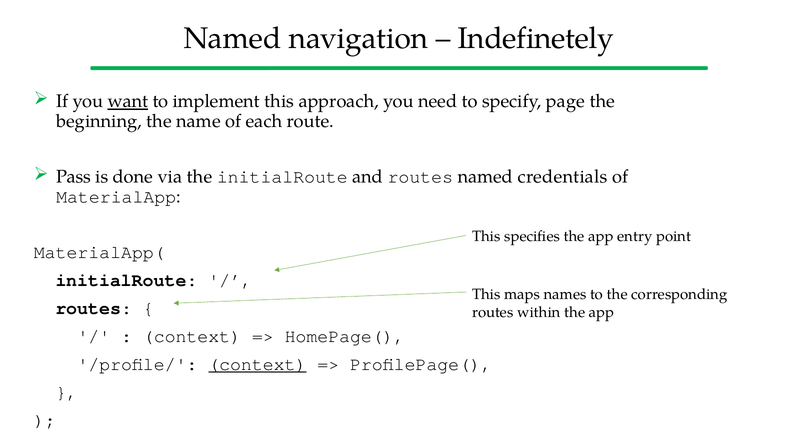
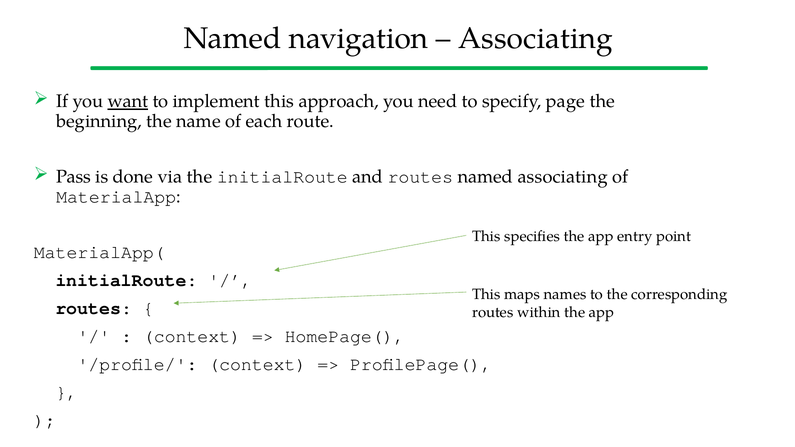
Indefinetely at (536, 38): Indefinetely -> Associating
named credentials: credentials -> associating
context at (257, 364) underline: present -> none
